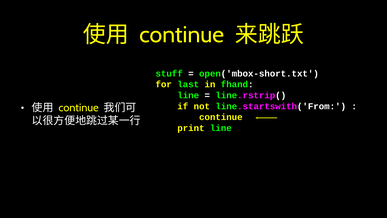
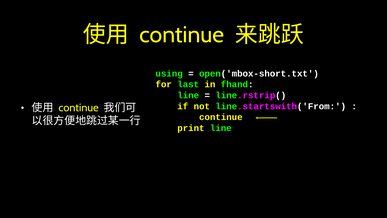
stuff: stuff -> using
